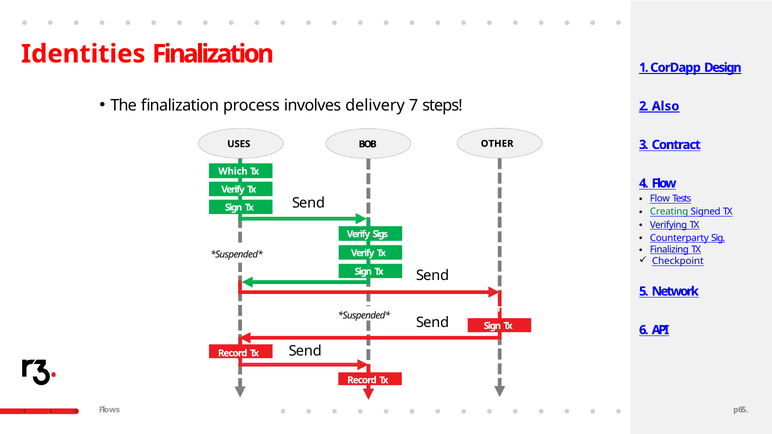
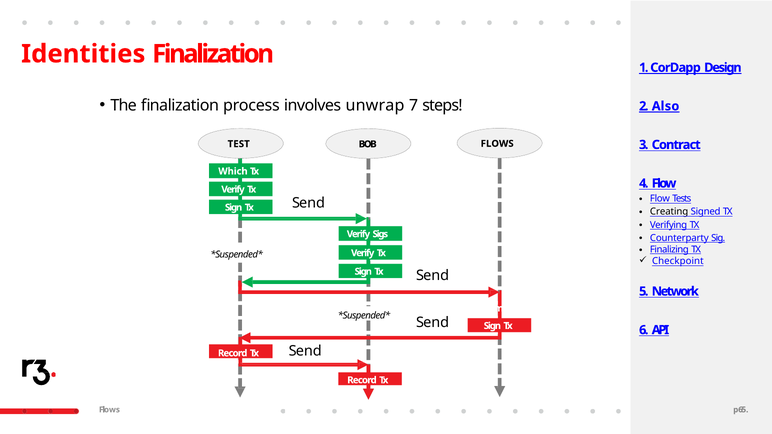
delivery: delivery -> unwrap
USES: USES -> TEST
BOB OTHER: OTHER -> FLOWS
Creating colour: green -> black
